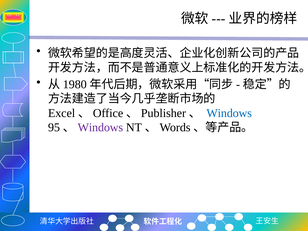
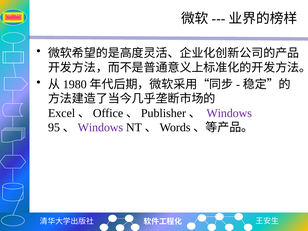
Windows at (229, 113) colour: blue -> purple
